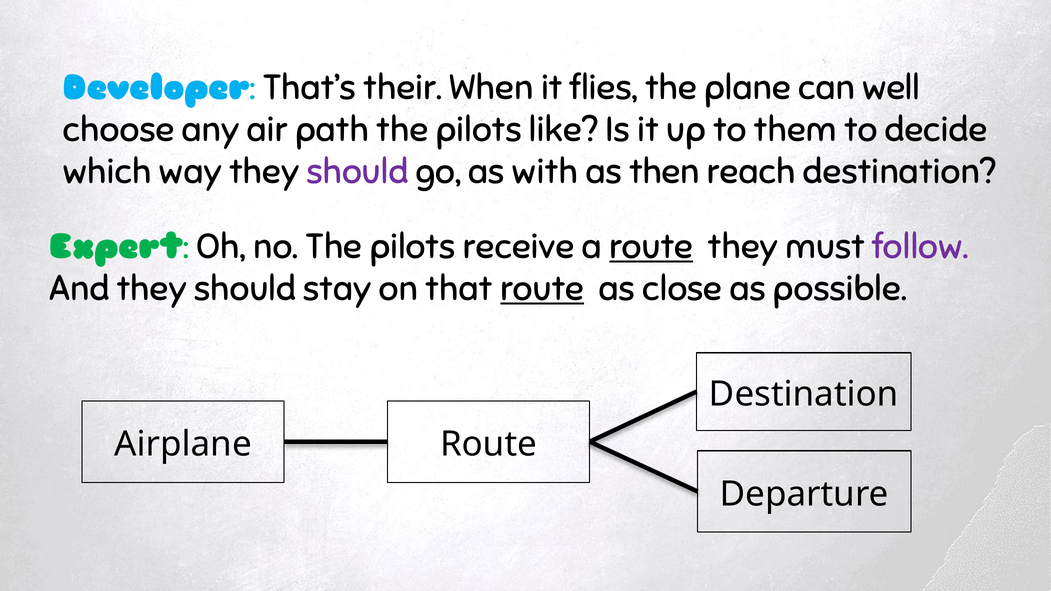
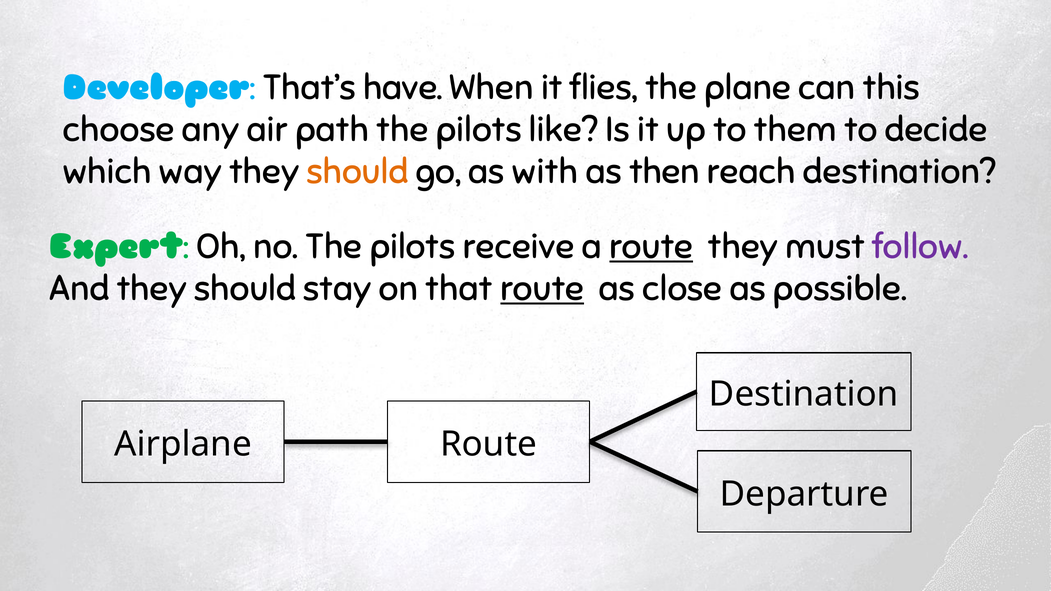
their: their -> have
well: well -> this
should at (358, 172) colour: purple -> orange
